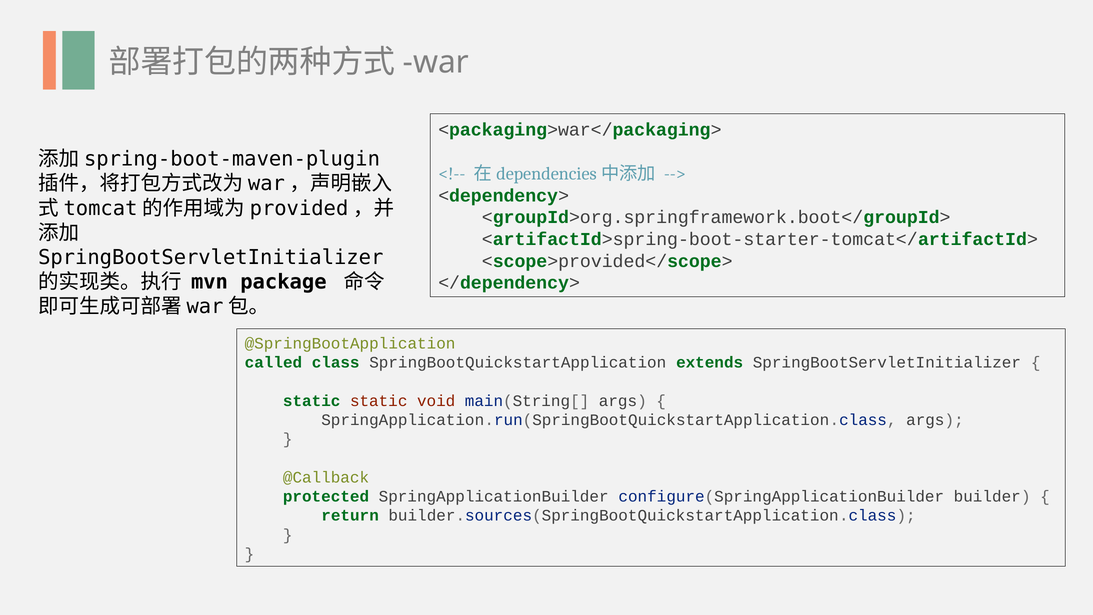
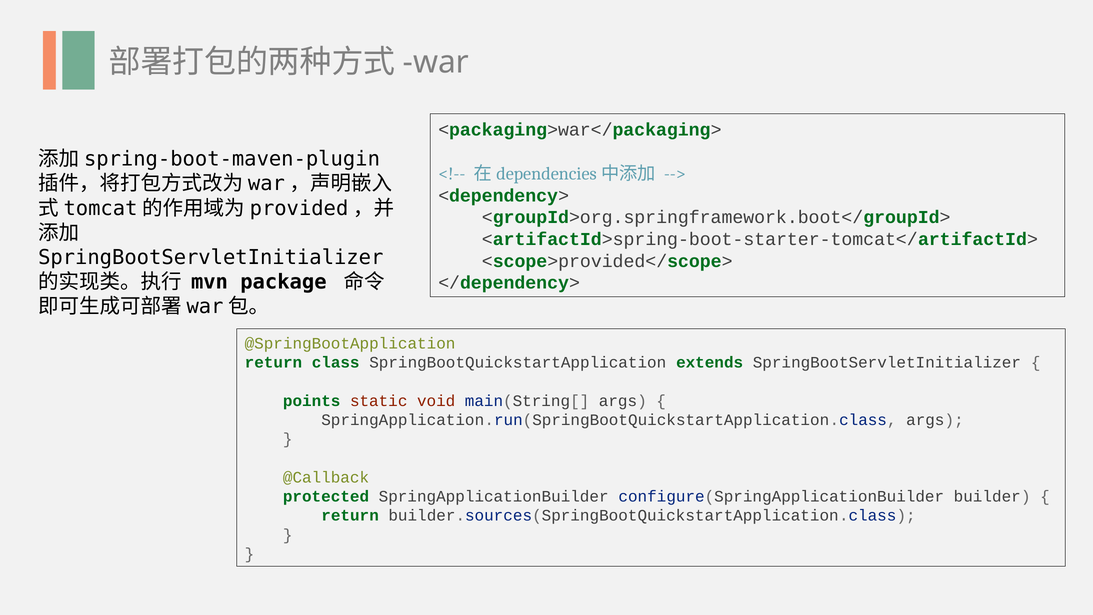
called at (273, 362): called -> return
static at (312, 401): static -> points
